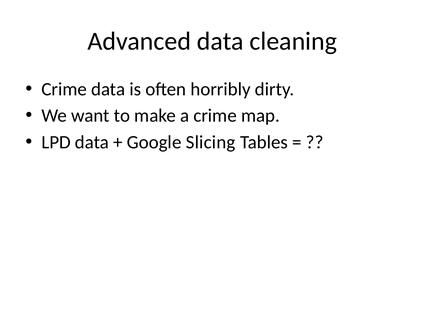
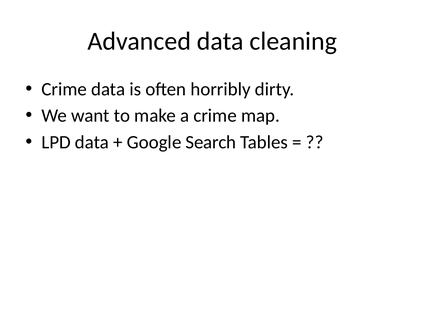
Slicing: Slicing -> Search
